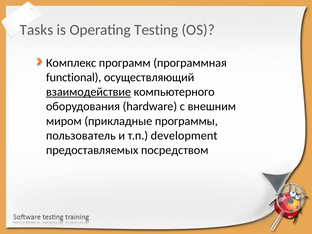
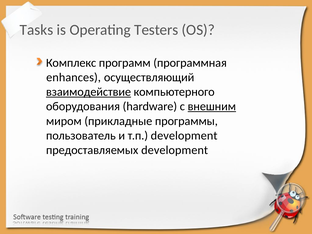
Testing: Testing -> Testers
functional: functional -> enhances
внешним underline: none -> present
предоставляемых посредством: посредством -> development
